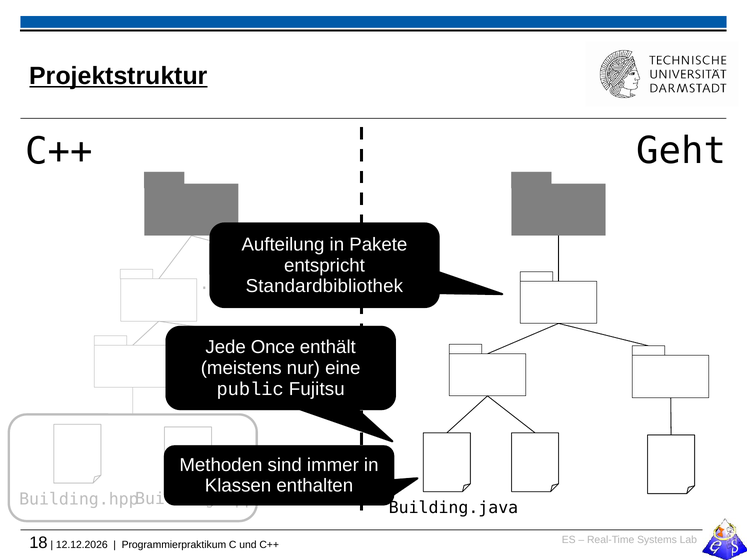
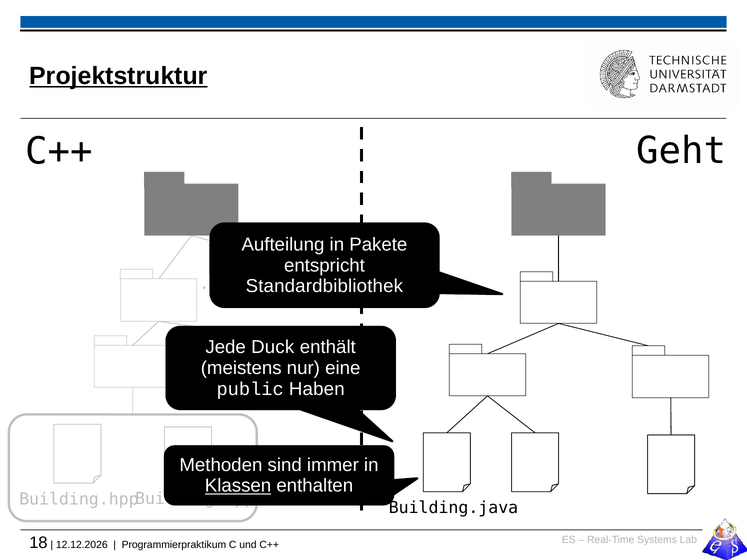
Once: Once -> Duck
Fujitsu: Fujitsu -> Haben
Klassen underline: none -> present
